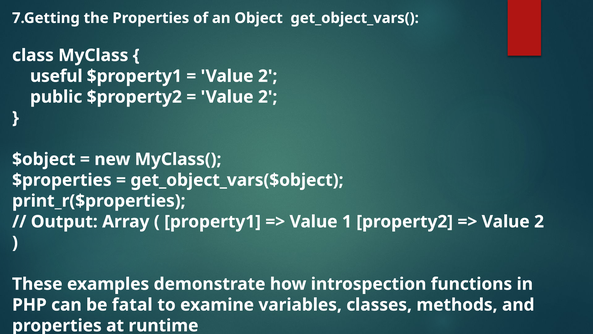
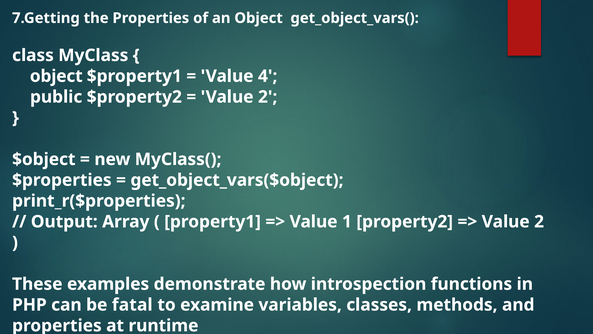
useful at (56, 76): useful -> object
2 at (268, 76): 2 -> 4
